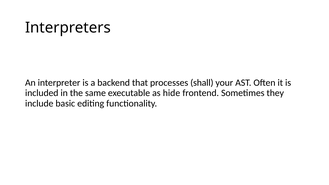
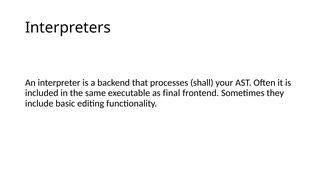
hide: hide -> final
